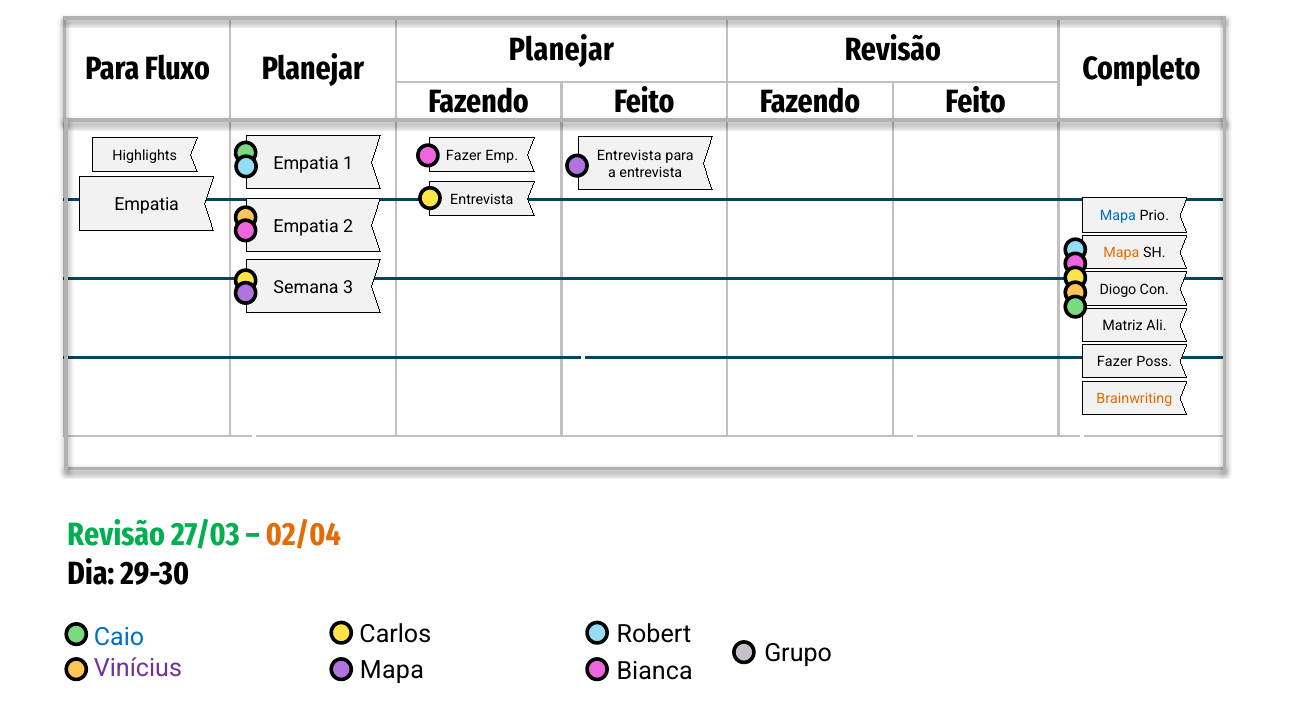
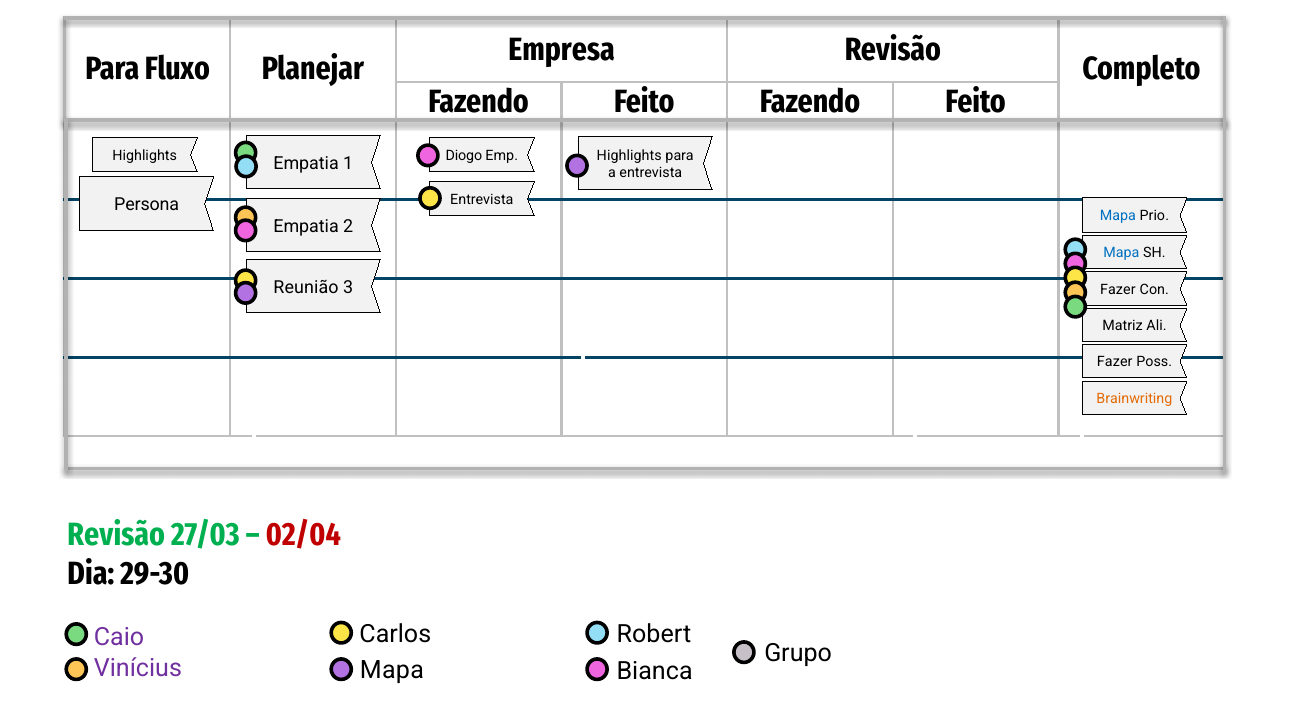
Planejar at (561, 50): Planejar -> Empresa
Fazer at (464, 155): Fazer -> Diogo
Entrevista at (629, 156): Entrevista -> Highlights
Empatia at (147, 205): Empatia -> Persona
Mapa at (1121, 253) colour: orange -> blue
Semana: Semana -> Reunião
Diogo at (1118, 289): Diogo -> Fazer
02/04 colour: orange -> red
Caio colour: blue -> purple
